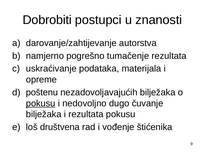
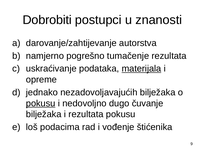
materijala underline: none -> present
poštenu: poštenu -> jednako
društvena: društvena -> podacima
